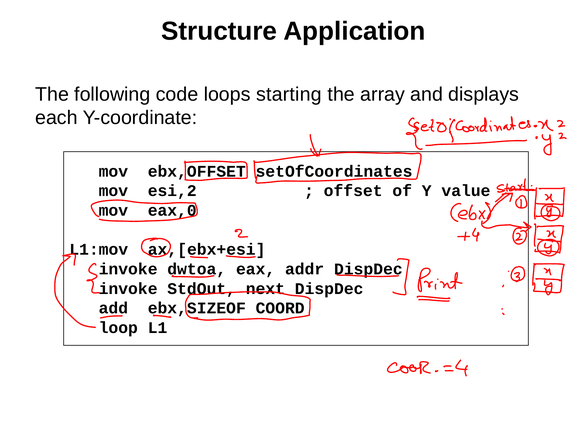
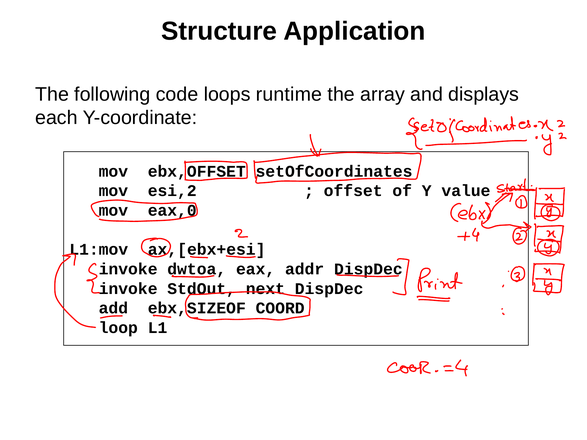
starting: starting -> runtime
